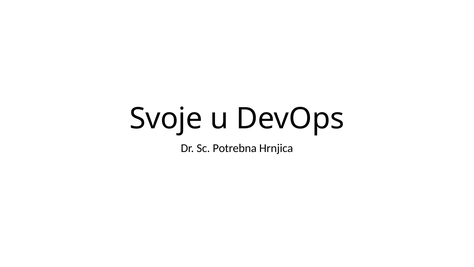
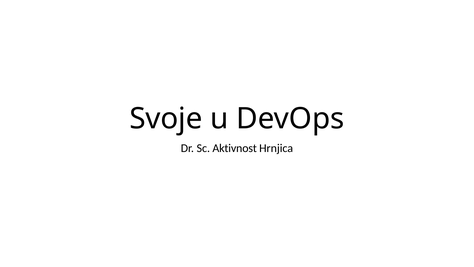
Potrebna: Potrebna -> Aktivnost
